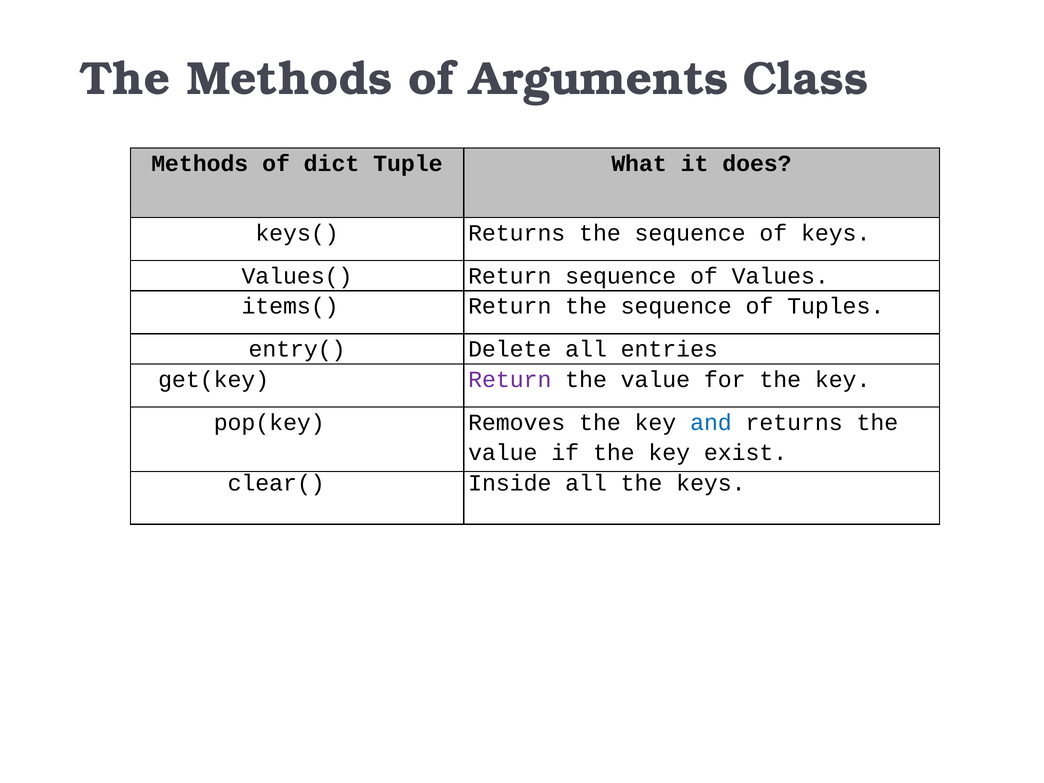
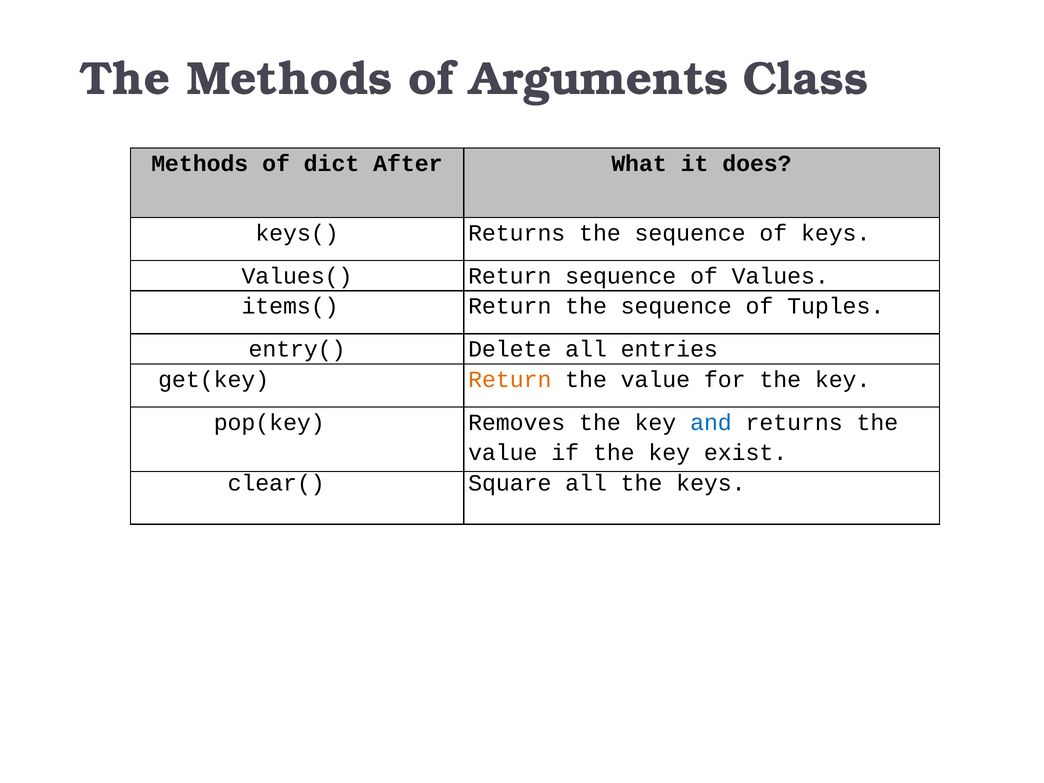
Tuple: Tuple -> After
Return at (510, 380) colour: purple -> orange
Inside: Inside -> Square
